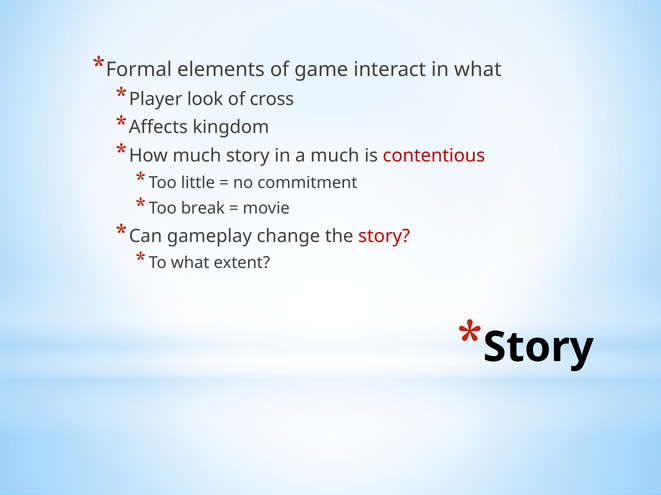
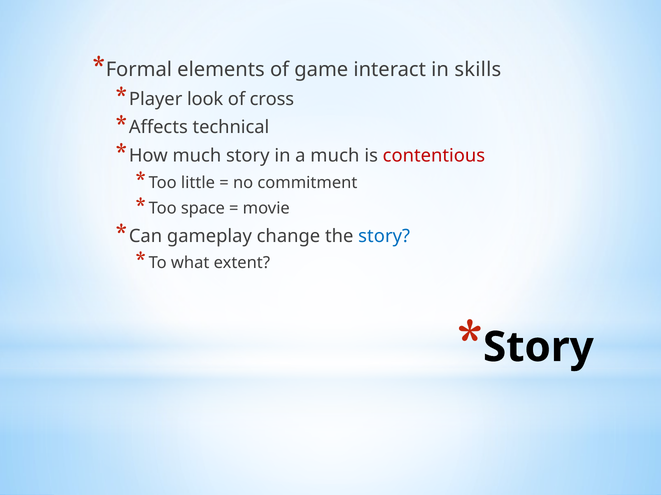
in what: what -> skills
kingdom: kingdom -> technical
break: break -> space
story at (384, 236) colour: red -> blue
